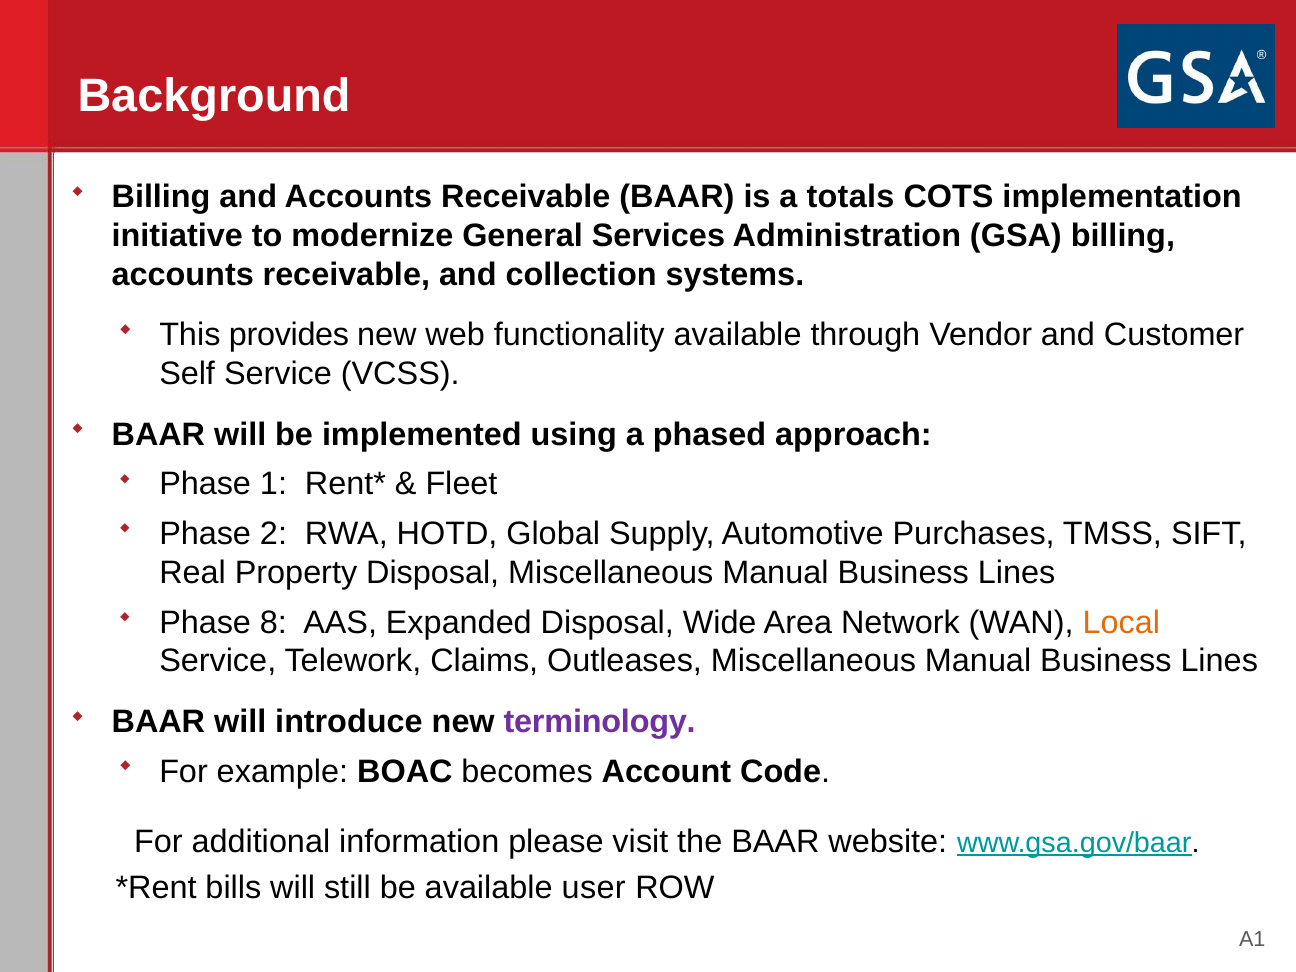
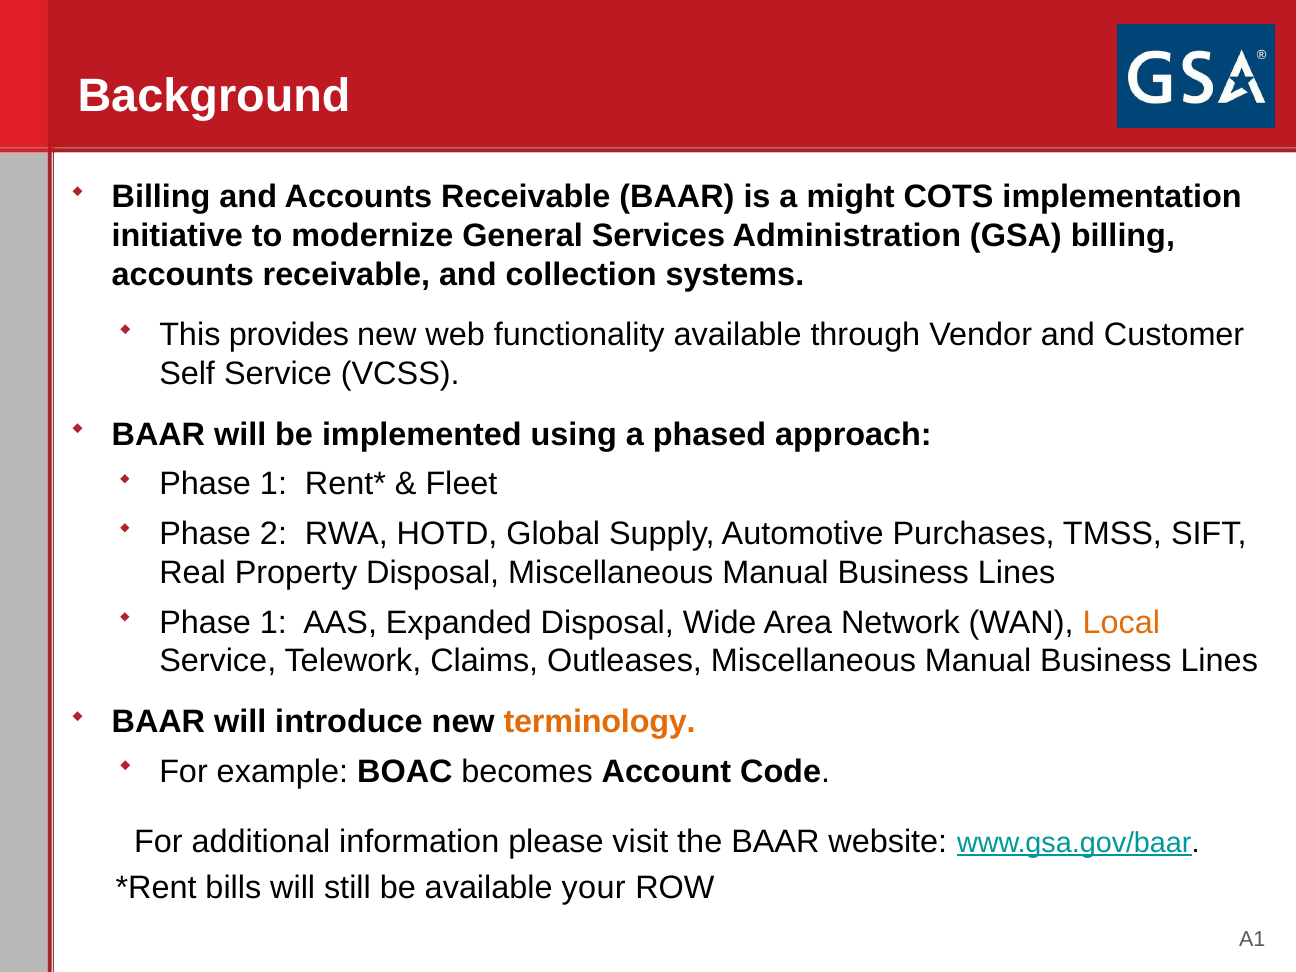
totals: totals -> might
8 at (273, 622): 8 -> 1
terminology colour: purple -> orange
user: user -> your
